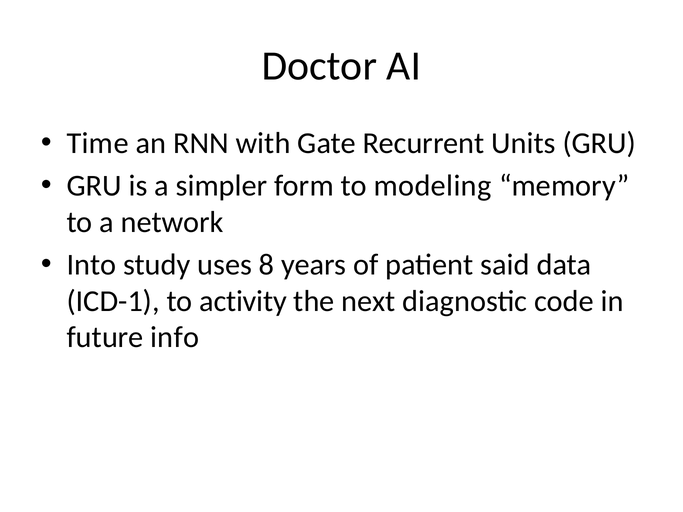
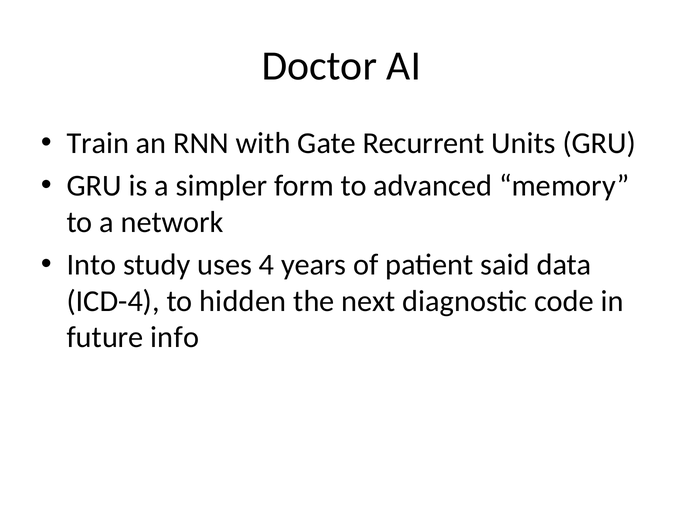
Time: Time -> Train
modeling: modeling -> advanced
8: 8 -> 4
ICD-1: ICD-1 -> ICD-4
activity: activity -> hidden
